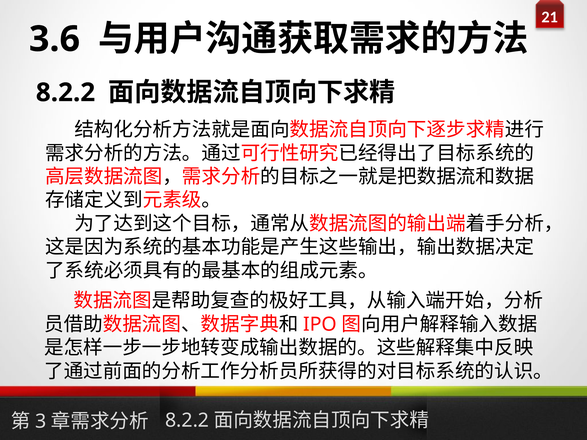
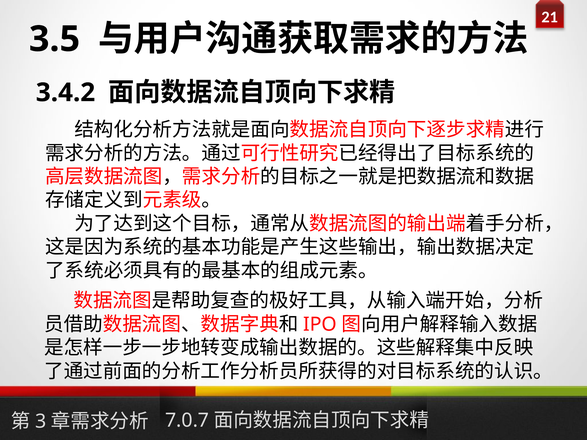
3.6: 3.6 -> 3.5
8.2.2 at (66, 93): 8.2.2 -> 3.4.2
8.2.2 at (187, 421): 8.2.2 -> 7.0.7
